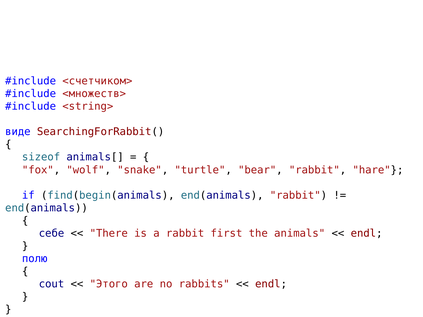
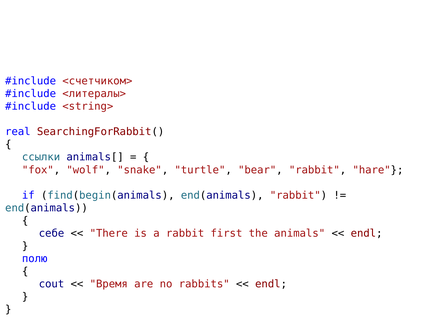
<множеств>: <множеств> -> <литералы>
виде: виде -> real
sizeof: sizeof -> ссылки
Этого: Этого -> Время
